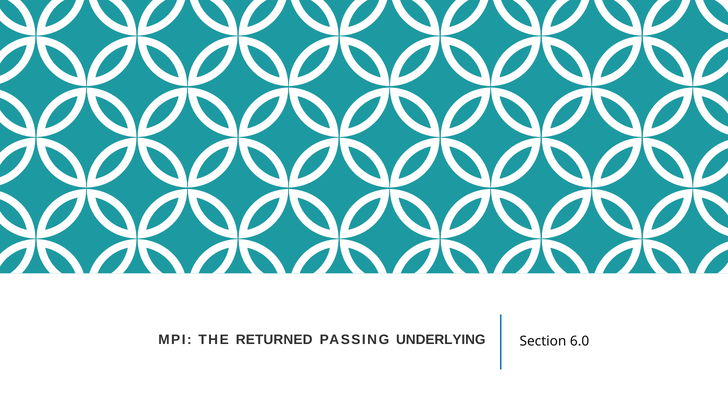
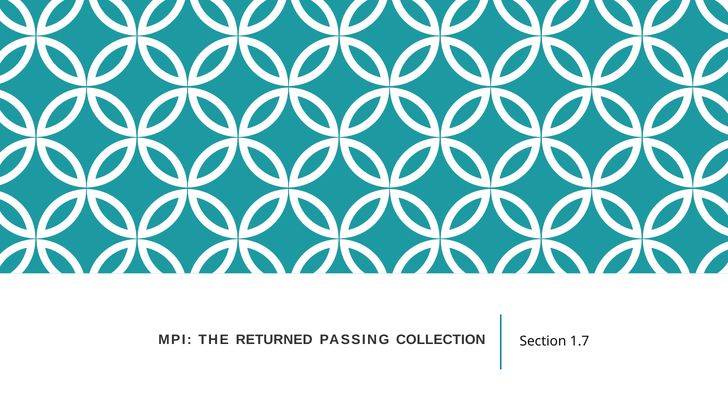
UNDERLYING: UNDERLYING -> COLLECTION
6.0: 6.0 -> 1.7
